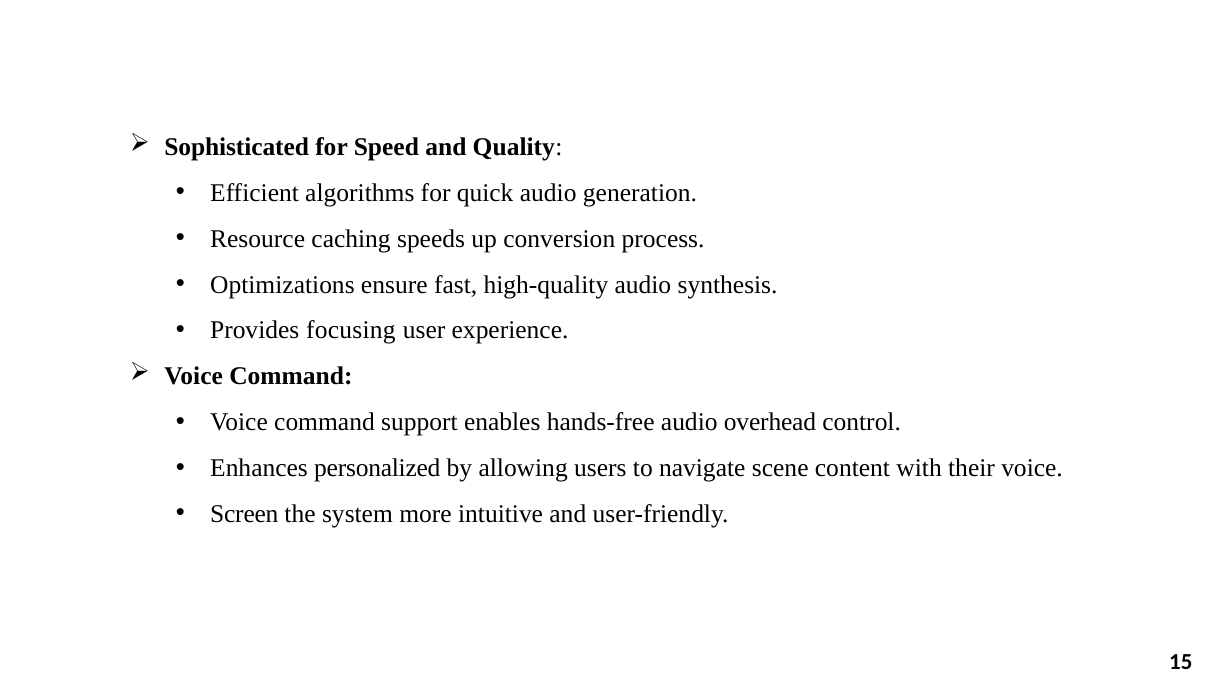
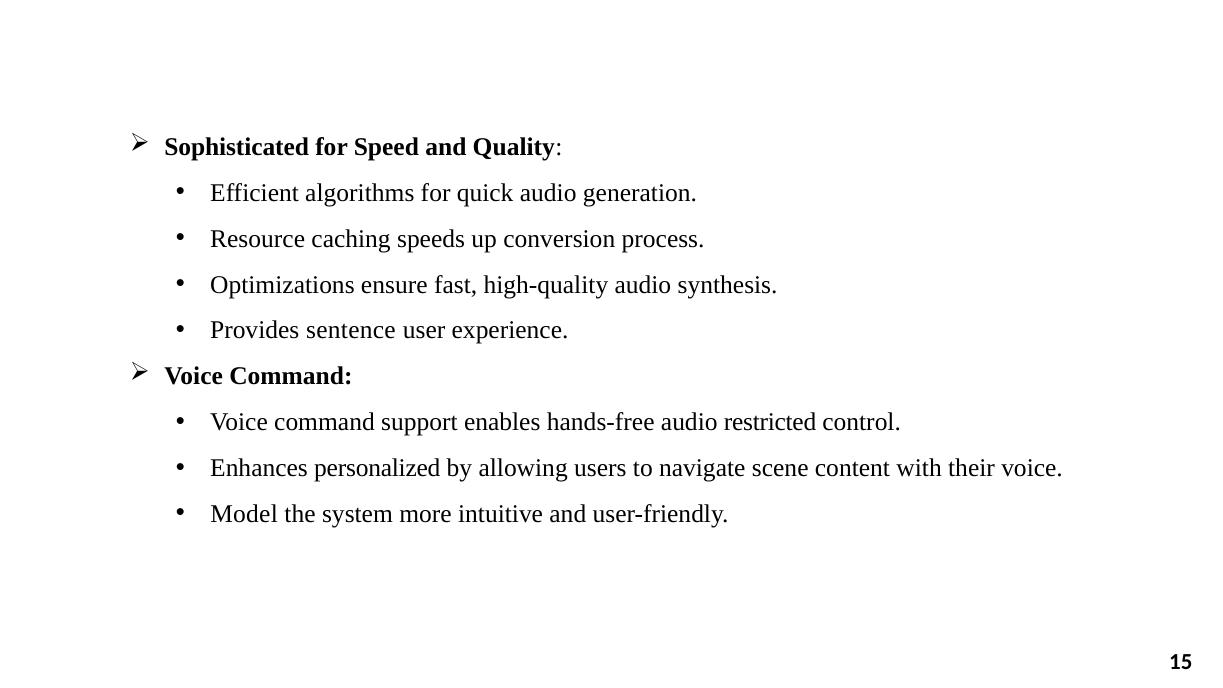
focusing: focusing -> sentence
overhead: overhead -> restricted
Screen: Screen -> Model
